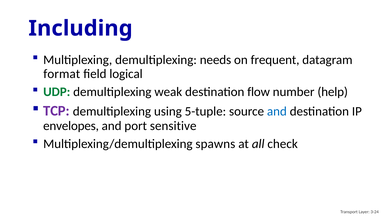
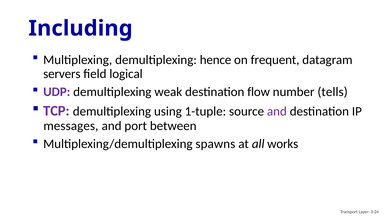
needs: needs -> hence
format: format -> servers
UDP colour: green -> purple
help: help -> tells
5-tuple: 5-tuple -> 1-tuple
and at (277, 111) colour: blue -> purple
envelopes: envelopes -> messages
sensitive: sensitive -> between
check: check -> works
